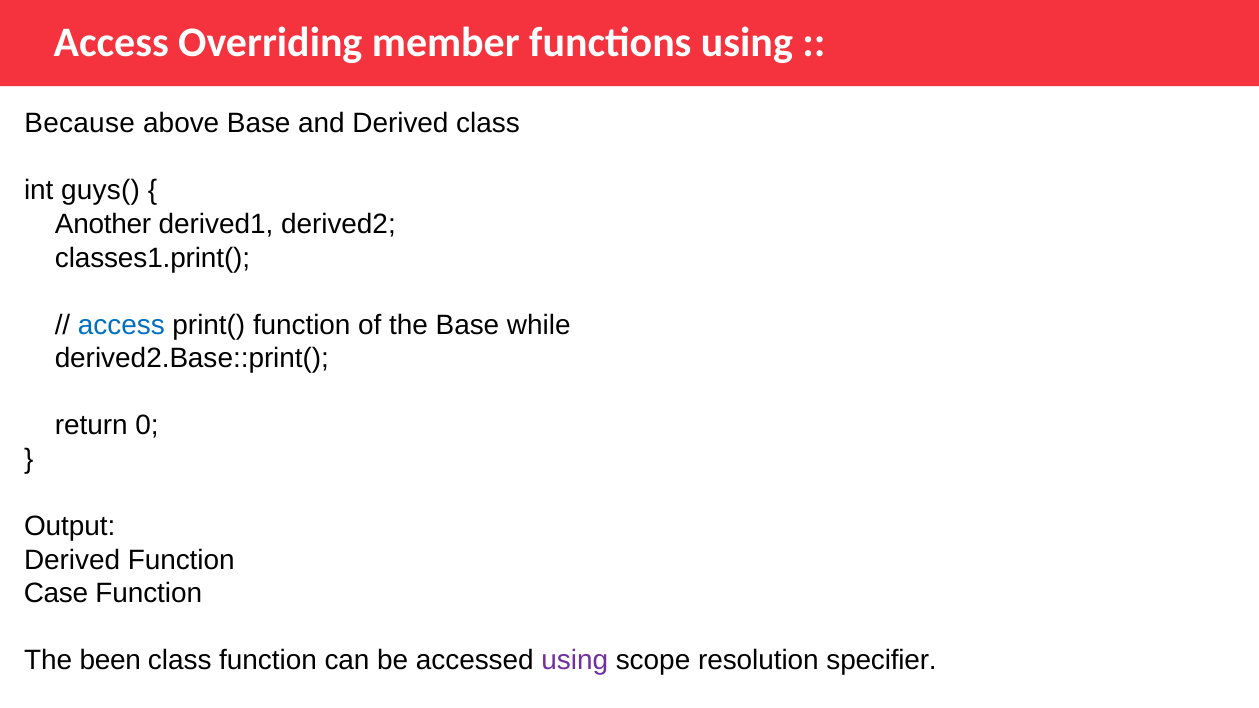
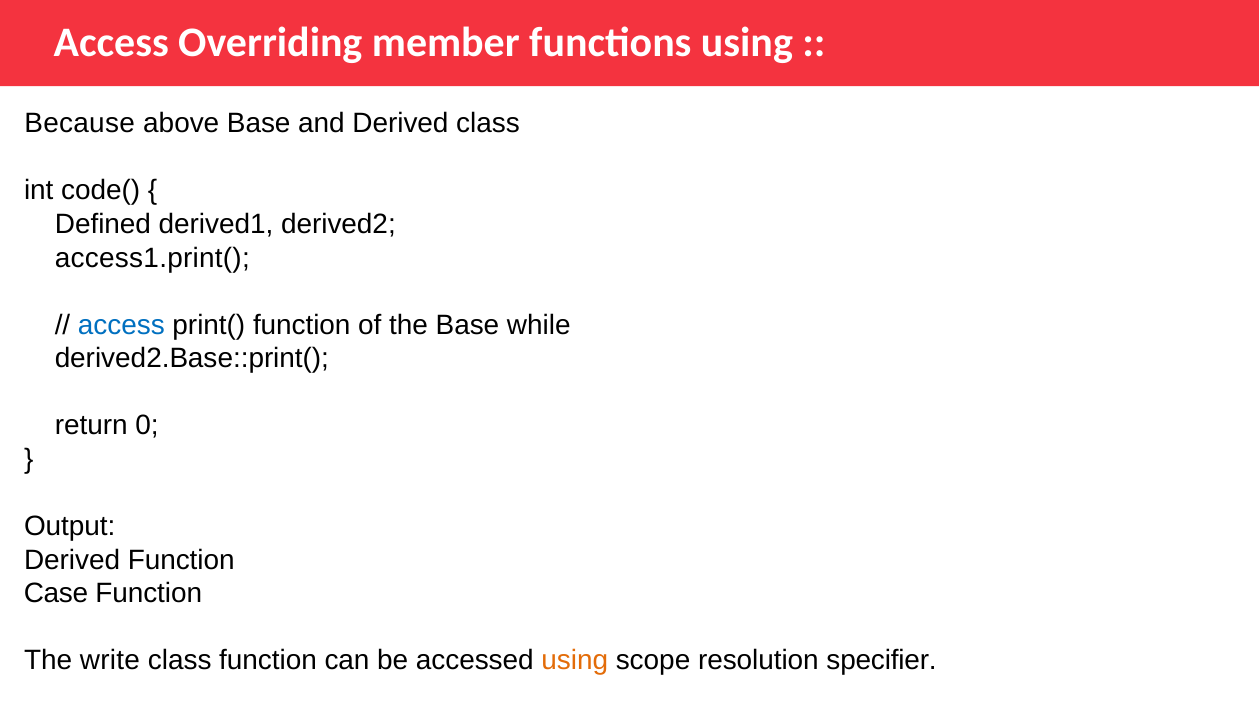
guys(: guys( -> code(
Another: Another -> Defined
classes1.print(: classes1.print( -> access1.print(
been: been -> write
using at (575, 661) colour: purple -> orange
